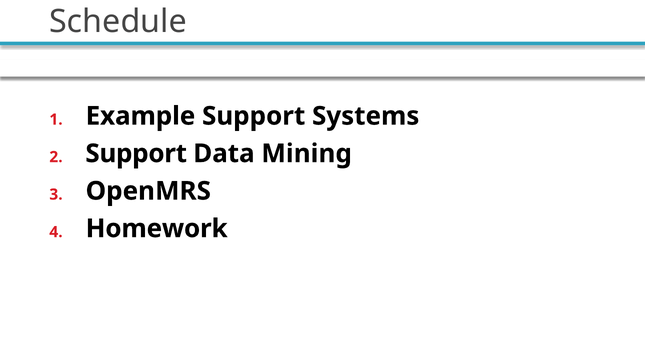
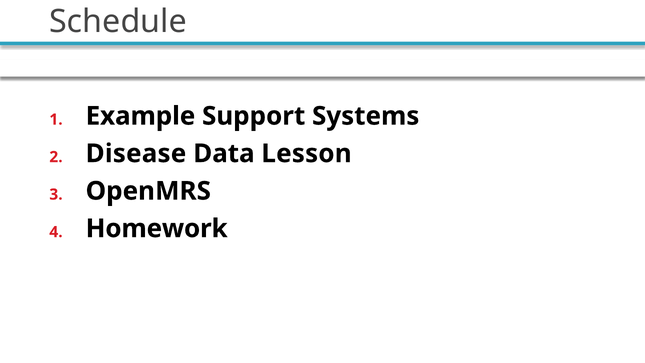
Support at (136, 153): Support -> Disease
Mining: Mining -> Lesson
